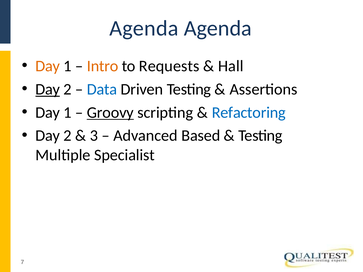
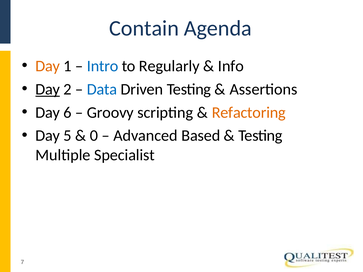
Agenda at (144, 28): Agenda -> Contain
Intro colour: orange -> blue
Requests: Requests -> Regularly
Hall: Hall -> Info
1 at (67, 113): 1 -> 6
Groovy underline: present -> none
Refactoring colour: blue -> orange
2 at (67, 136): 2 -> 5
3: 3 -> 0
